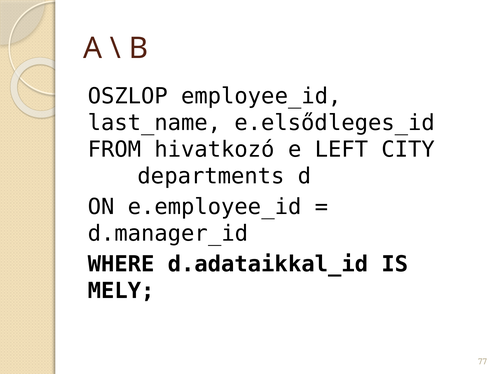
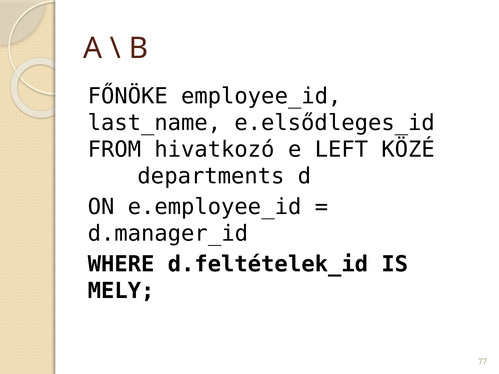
OSZLOP: OSZLOP -> FŐNÖKE
CITY: CITY -> KÖZÉ
d.adataikkal_id: d.adataikkal_id -> d.feltételek_id
